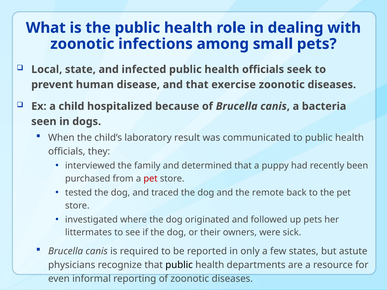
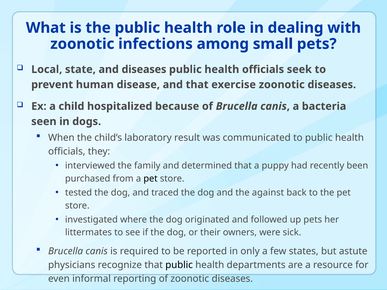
and infected: infected -> diseases
pet at (151, 179) colour: red -> black
remote: remote -> against
